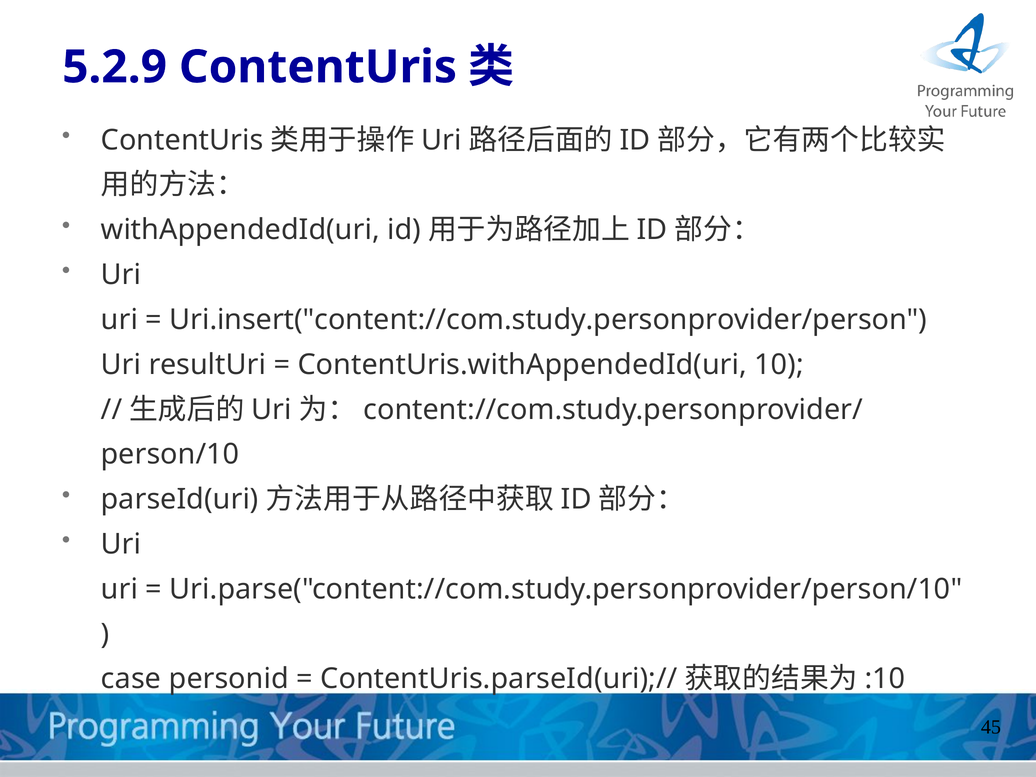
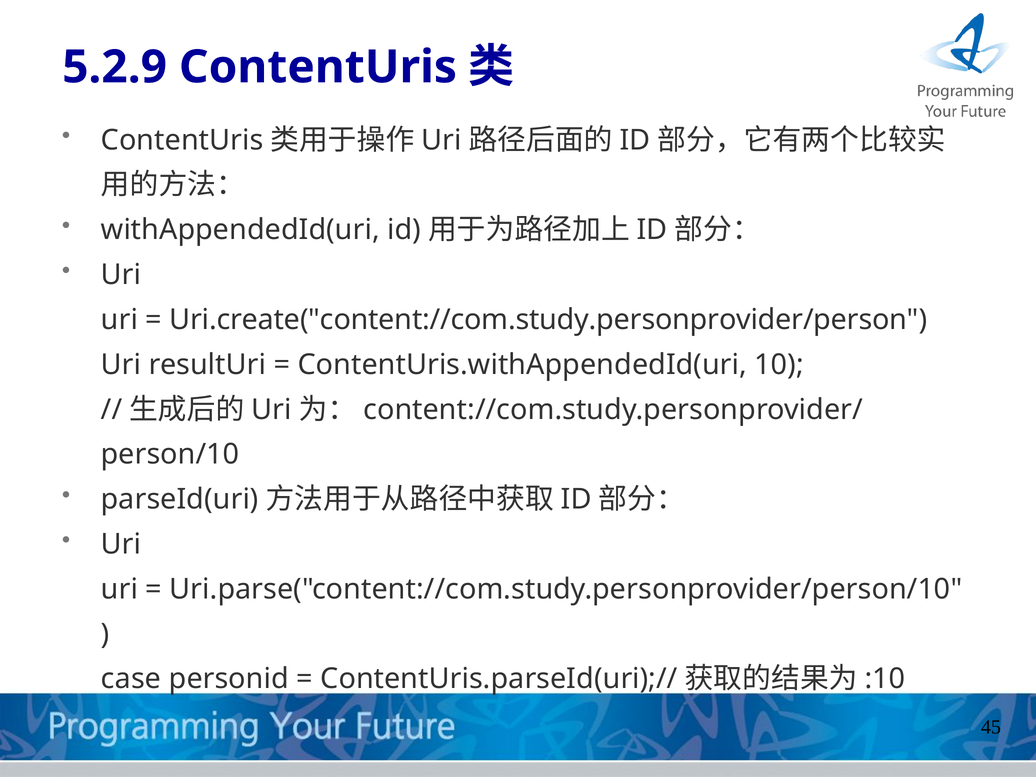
Uri.insert("content://com.study.personprovider/person: Uri.insert("content://com.study.personprovider/person -> Uri.create("content://com.study.personprovider/person
